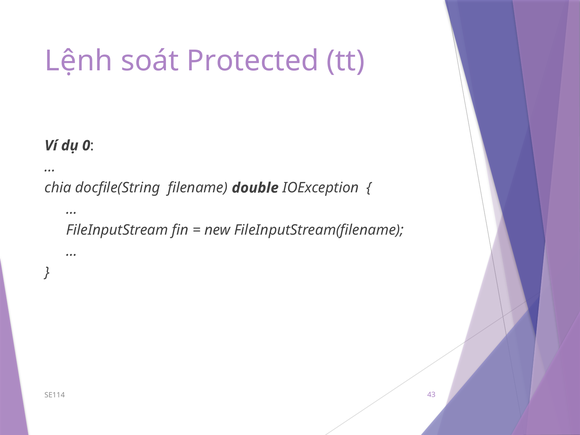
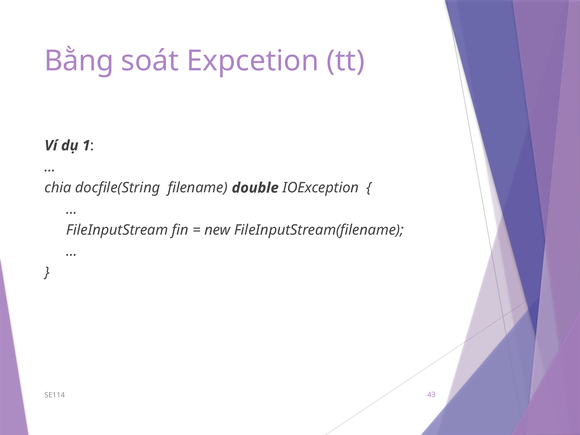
Lệnh: Lệnh -> Bằng
Protected: Protected -> Expcetion
0: 0 -> 1
